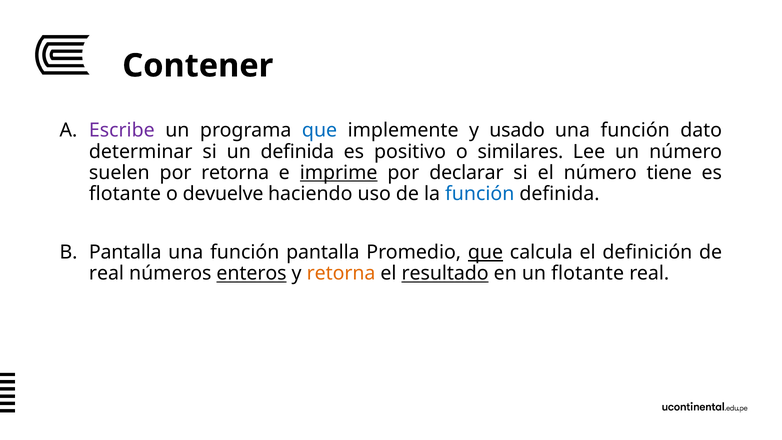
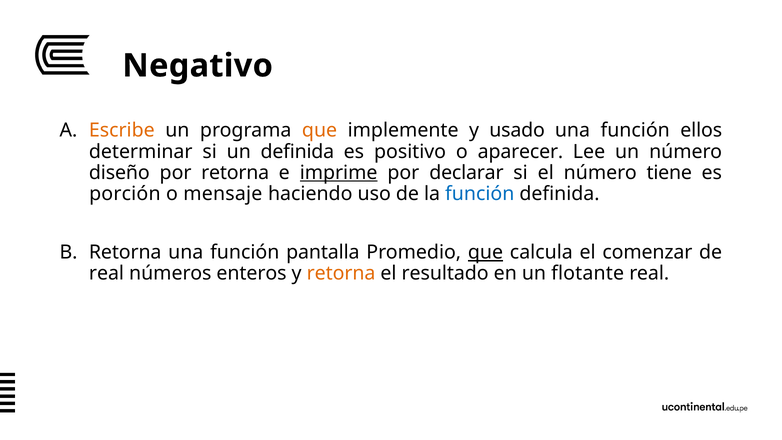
Contener: Contener -> Negativo
Escribe colour: purple -> orange
que at (320, 130) colour: blue -> orange
dato: dato -> ellos
similares: similares -> aparecer
suelen: suelen -> diseño
flotante at (125, 194): flotante -> porción
devuelve: devuelve -> mensaje
Pantalla at (125, 252): Pantalla -> Retorna
definición: definición -> comenzar
enteros underline: present -> none
resultado underline: present -> none
